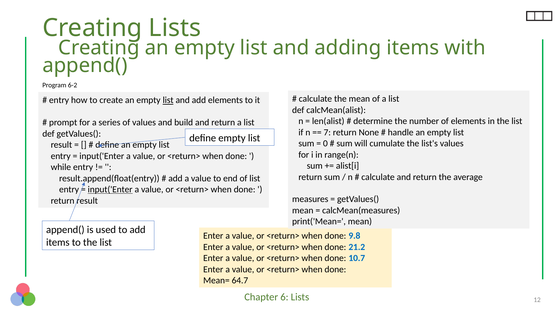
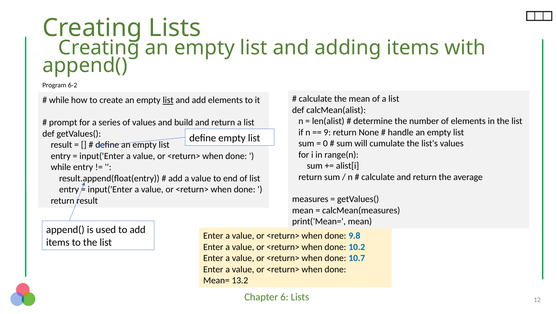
entry at (59, 100): entry -> while
7: 7 -> 9
input('Enter at (110, 189) underline: present -> none
21.2: 21.2 -> 10.2
64.7: 64.7 -> 13.2
